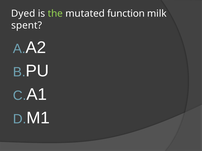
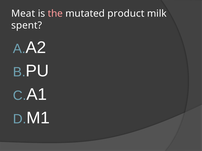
Dyed: Dyed -> Meat
the colour: light green -> pink
function: function -> product
